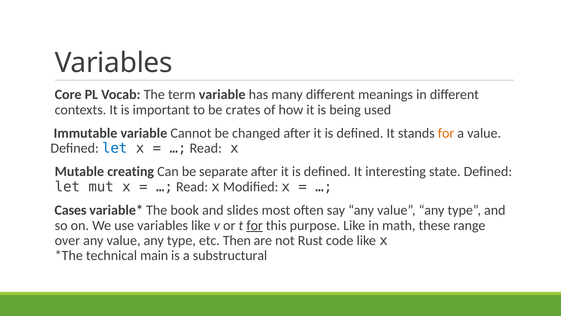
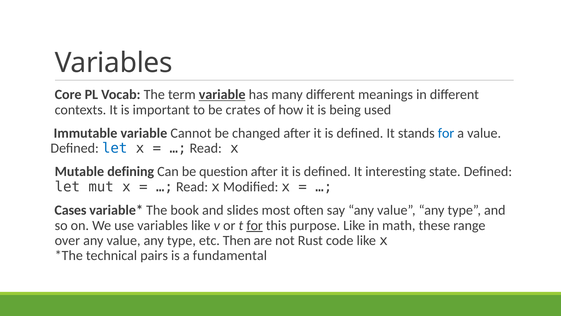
variable at (222, 95) underline: none -> present
for at (446, 133) colour: orange -> blue
creating: creating -> defining
separate: separate -> question
main: main -> pairs
substructural: substructural -> fundamental
